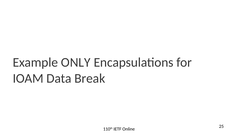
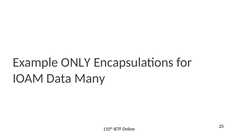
Break: Break -> Many
